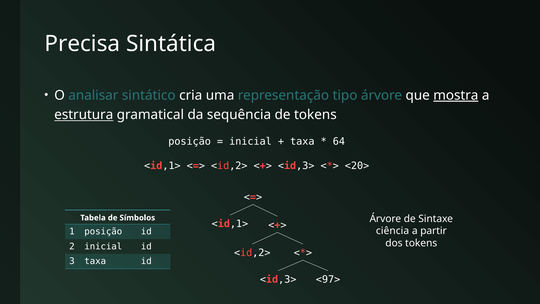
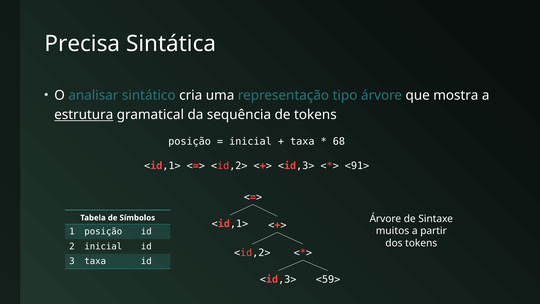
mostra underline: present -> none
64: 64 -> 68
<20>: <20> -> <91>
ciência: ciência -> muitos
<97>: <97> -> <59>
